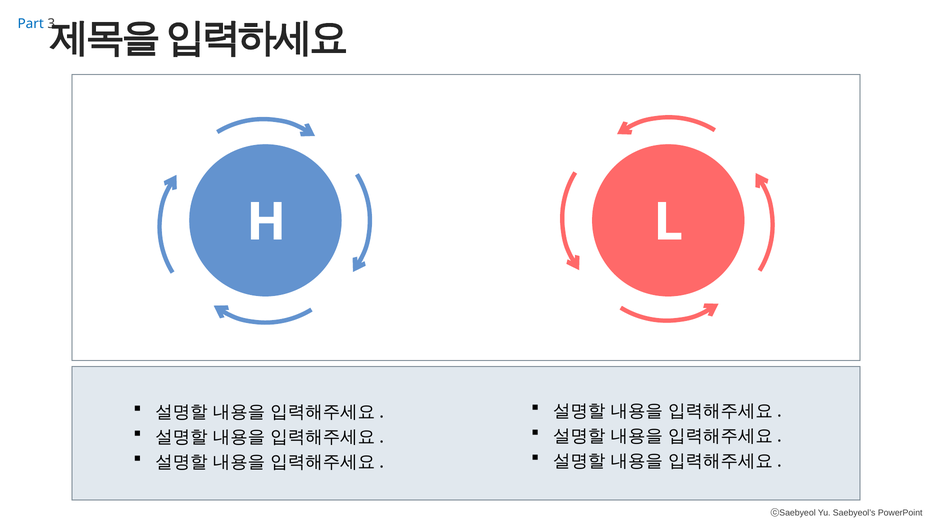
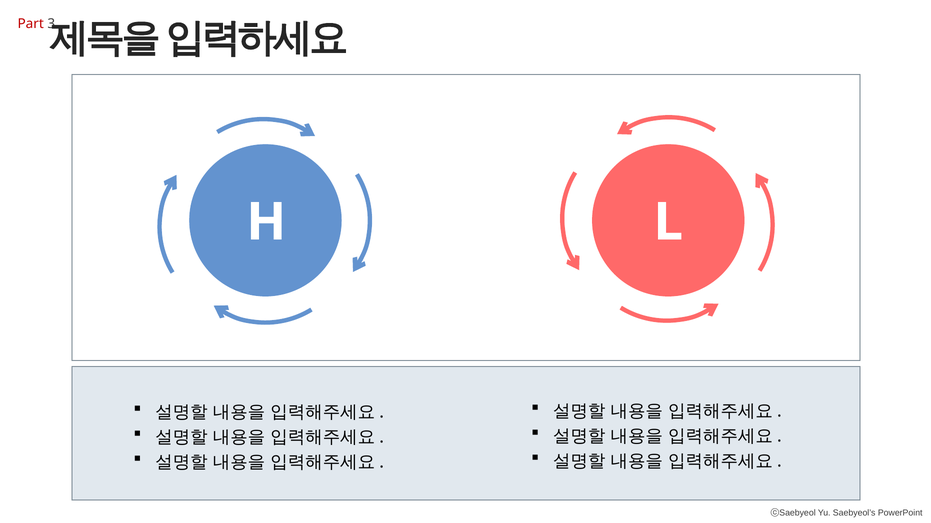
Part colour: blue -> red
